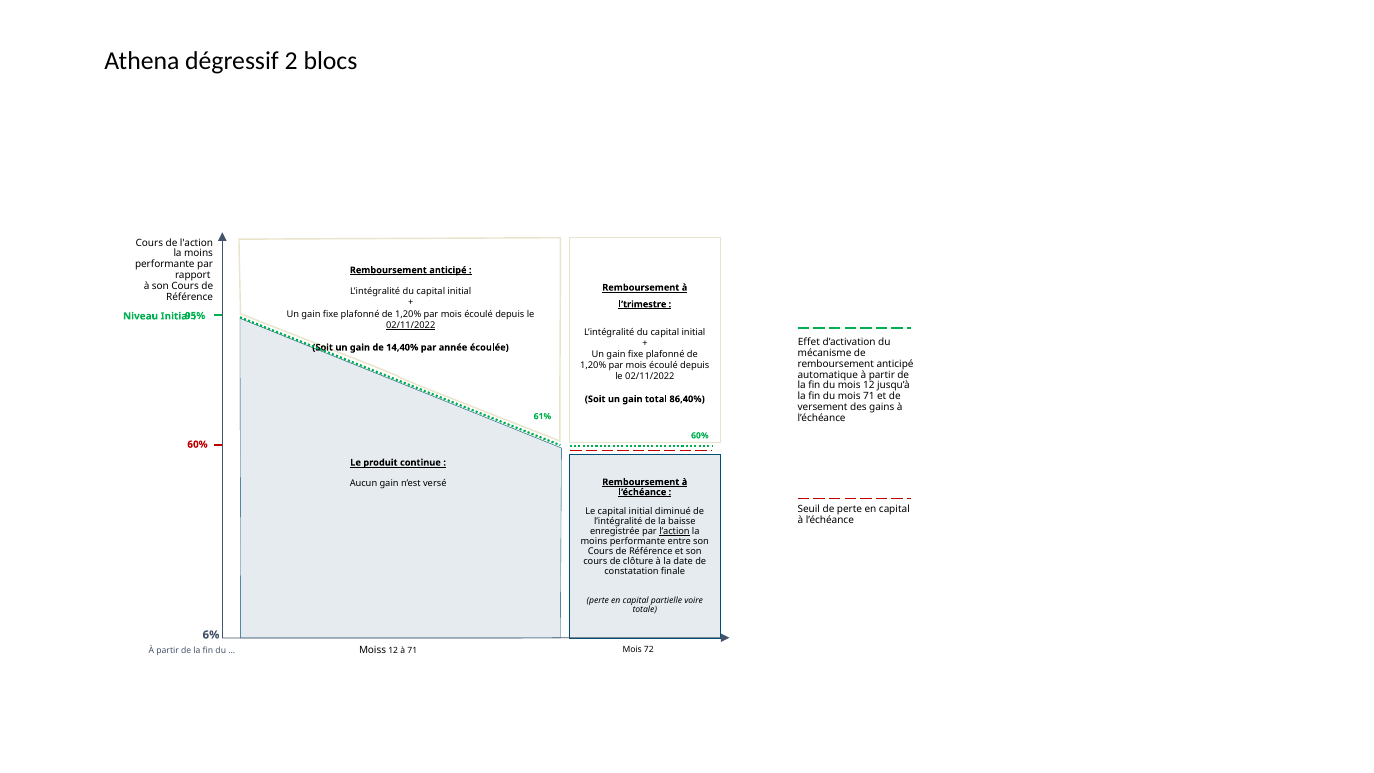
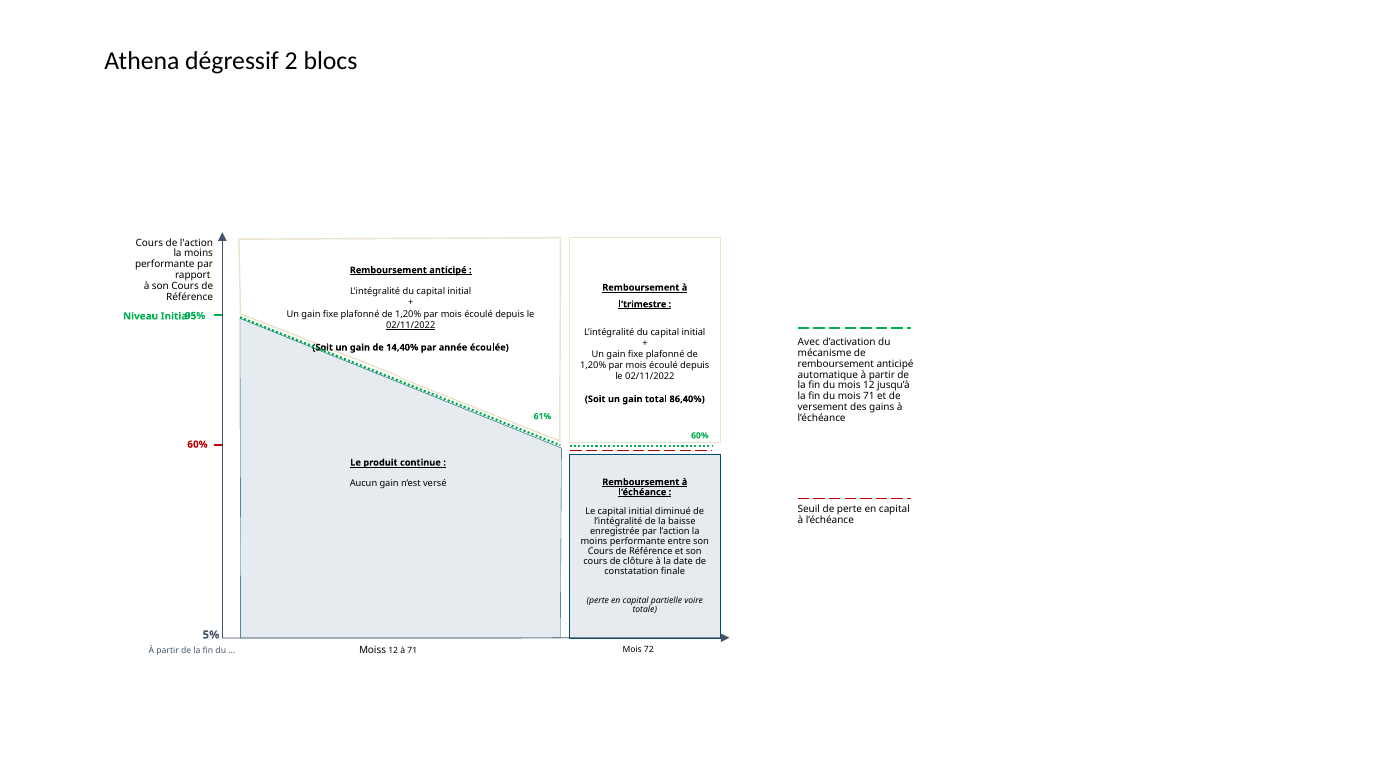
Effet: Effet -> Avec
l’action underline: present -> none
6%: 6% -> 5%
